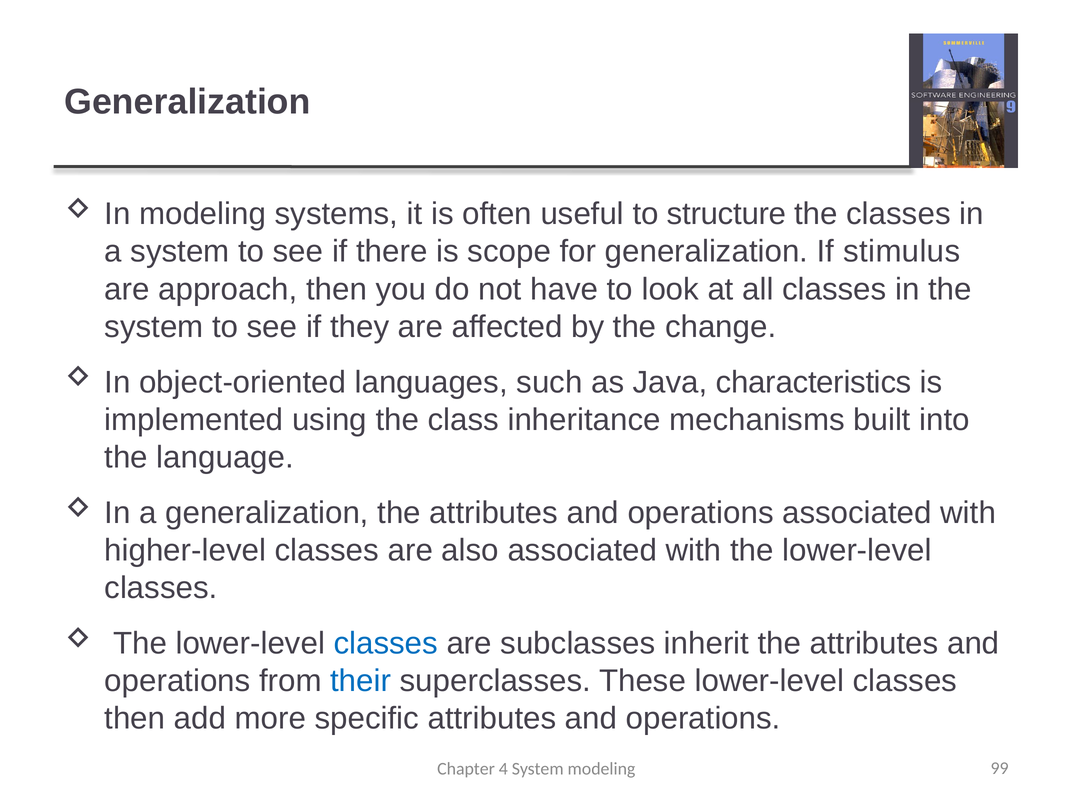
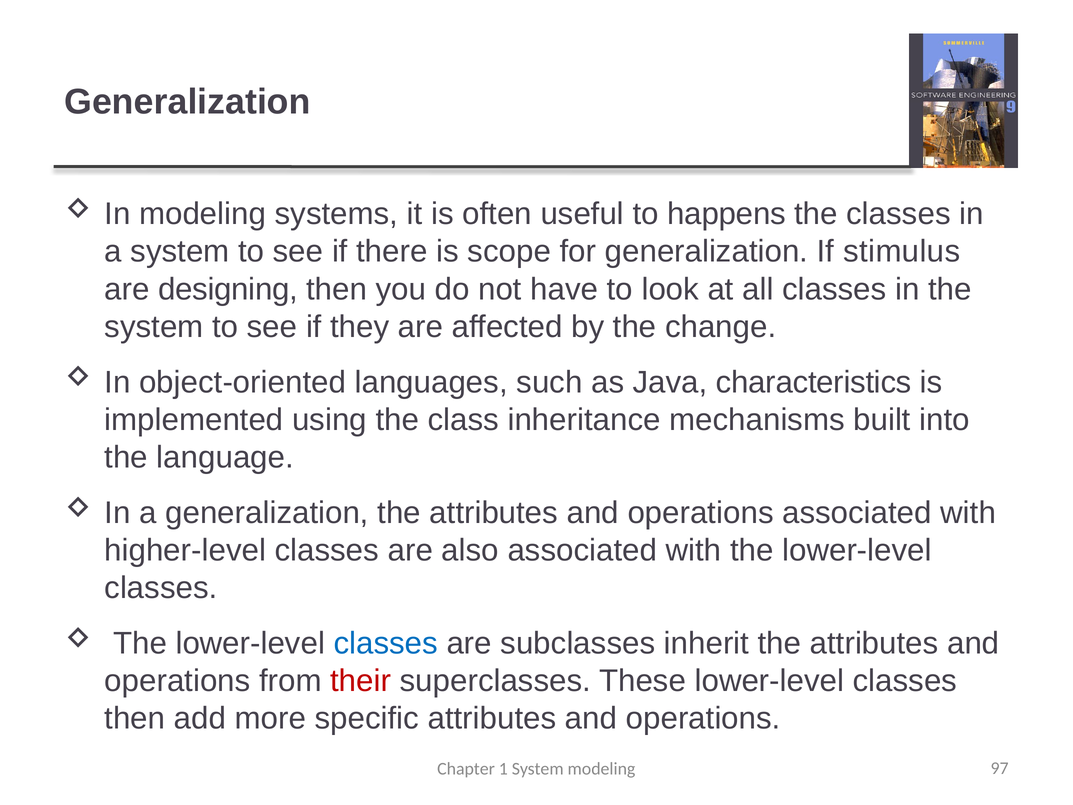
structure: structure -> happens
approach: approach -> designing
their colour: blue -> red
4: 4 -> 1
99: 99 -> 97
